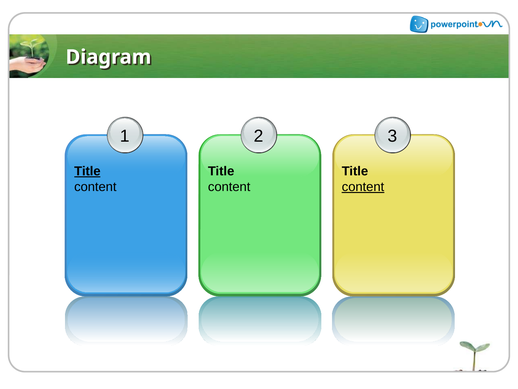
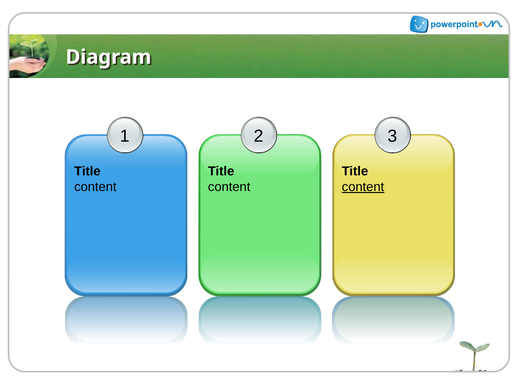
Title at (87, 171) underline: present -> none
